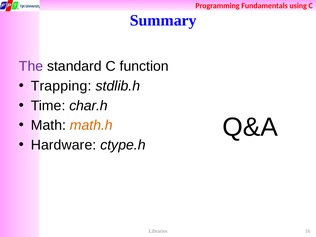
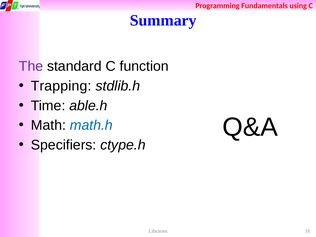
char.h: char.h -> able.h
math.h colour: orange -> blue
Hardware: Hardware -> Specifiers
